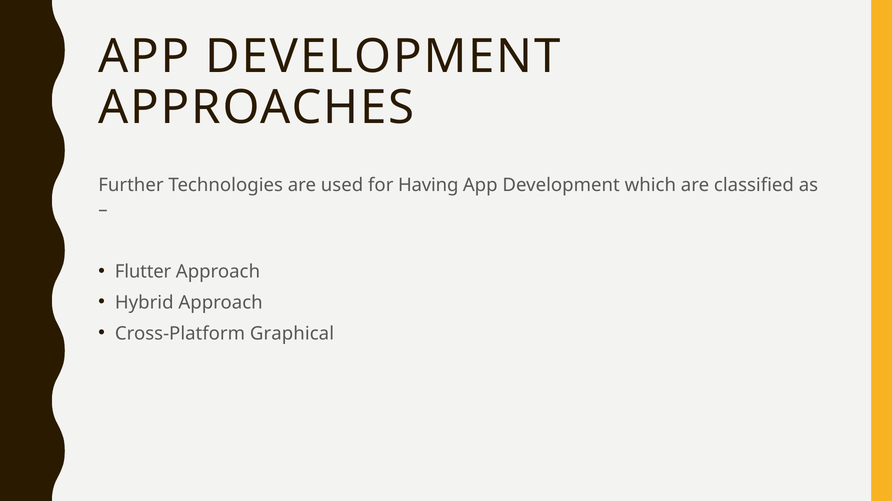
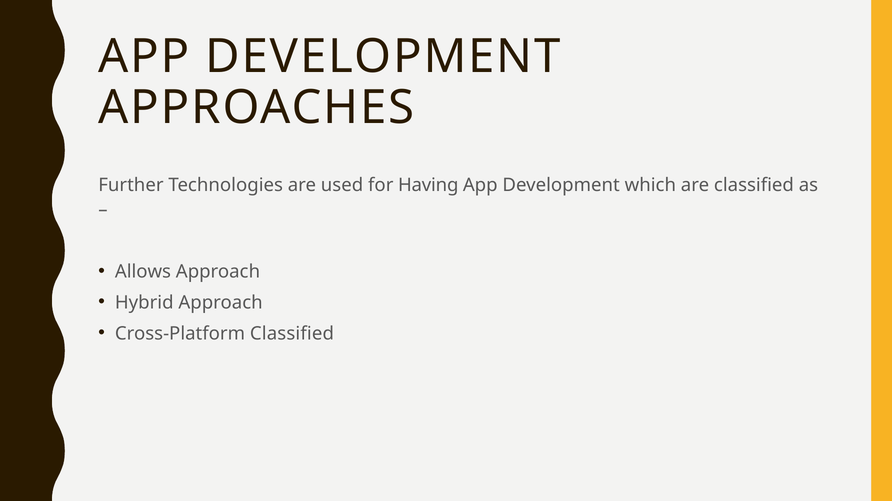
Flutter: Flutter -> Allows
Cross-Platform Graphical: Graphical -> Classified
